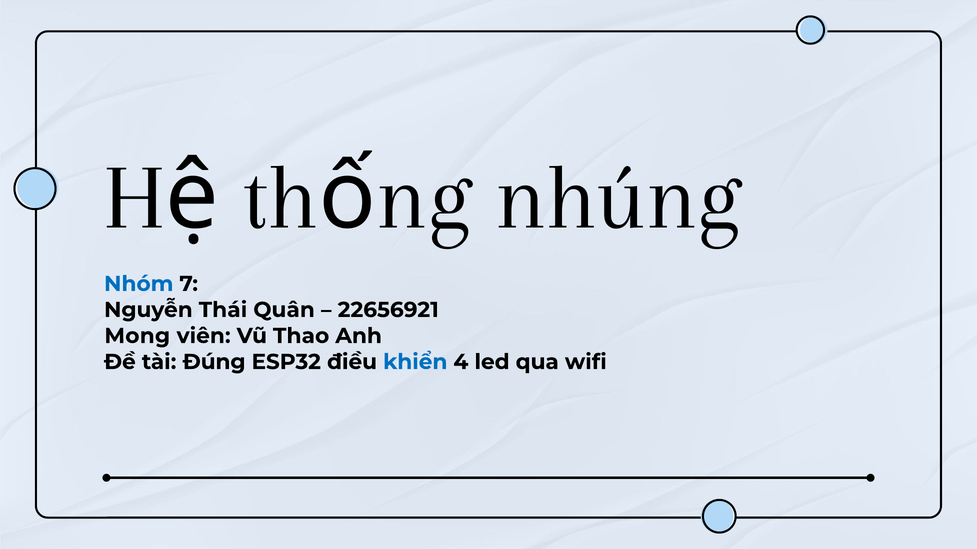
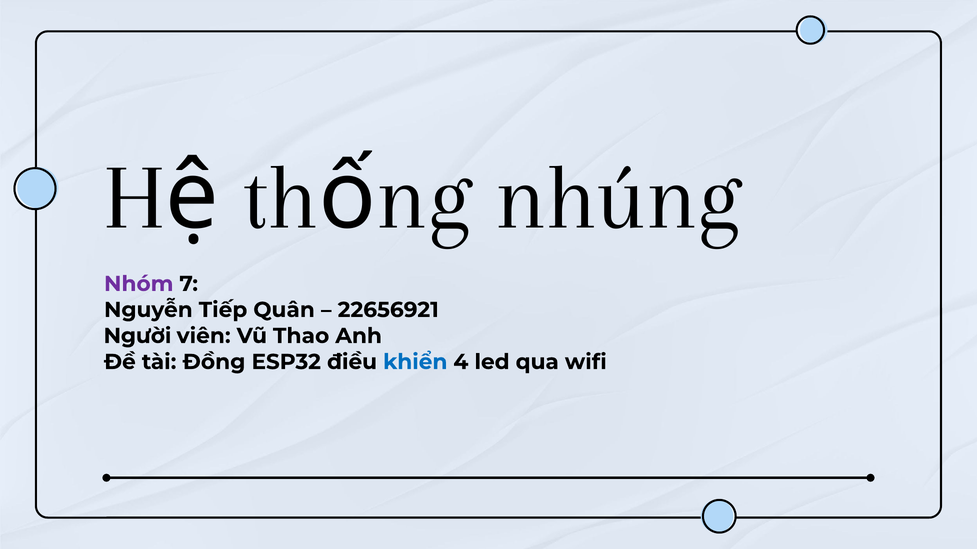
Nhóm colour: blue -> purple
Thái: Thái -> Tiếp
Mong: Mong -> Người
Đúng: Đúng -> Đồng
